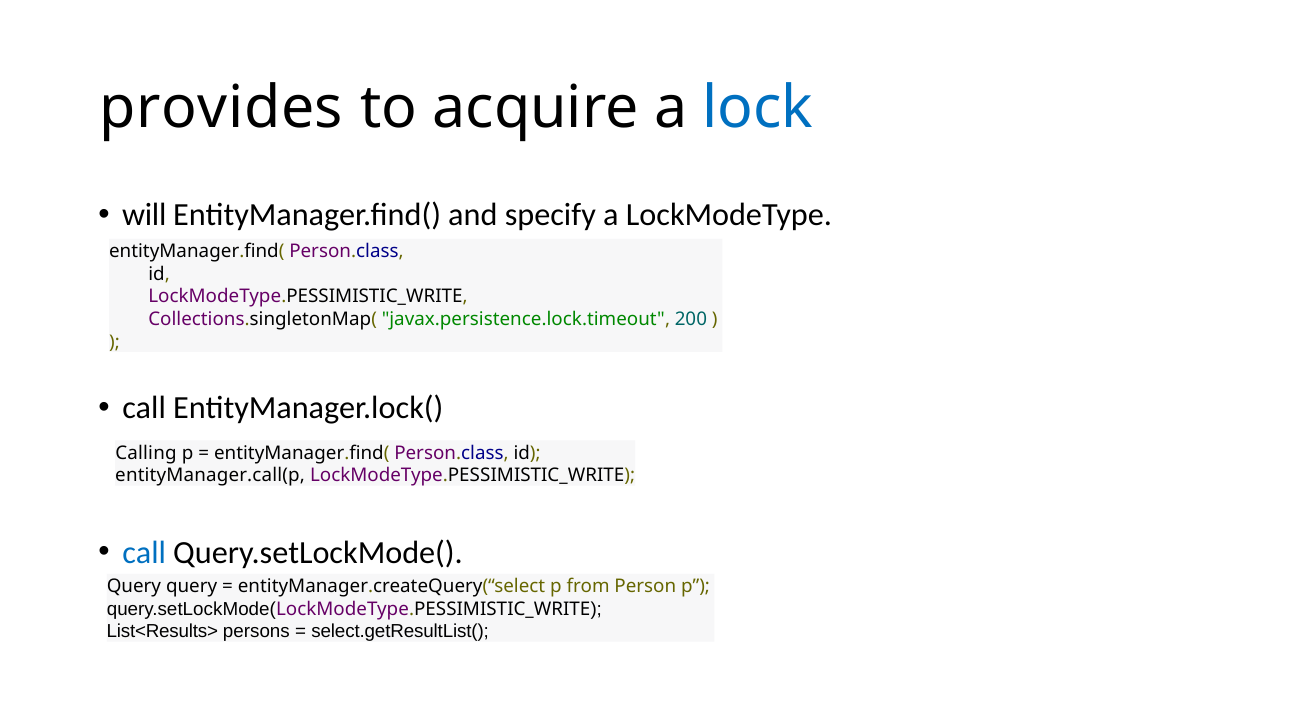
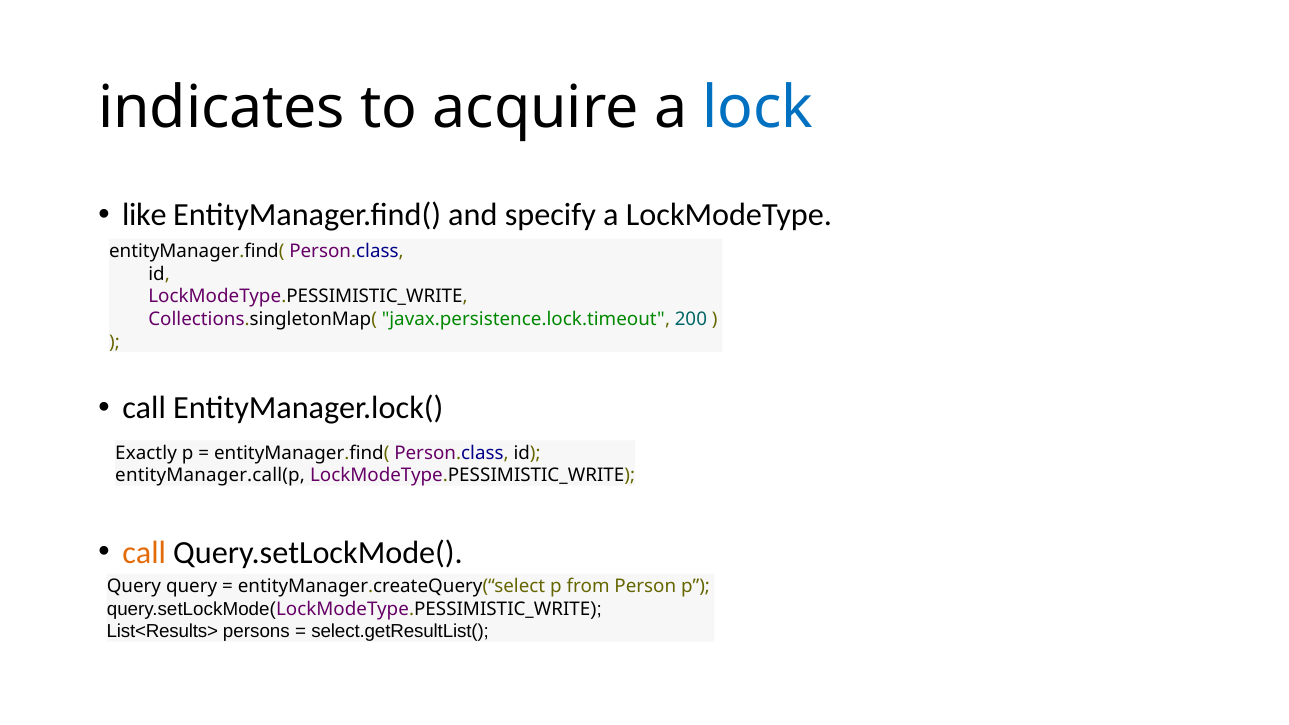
provides: provides -> indicates
will: will -> like
Calling: Calling -> Exactly
call at (144, 553) colour: blue -> orange
